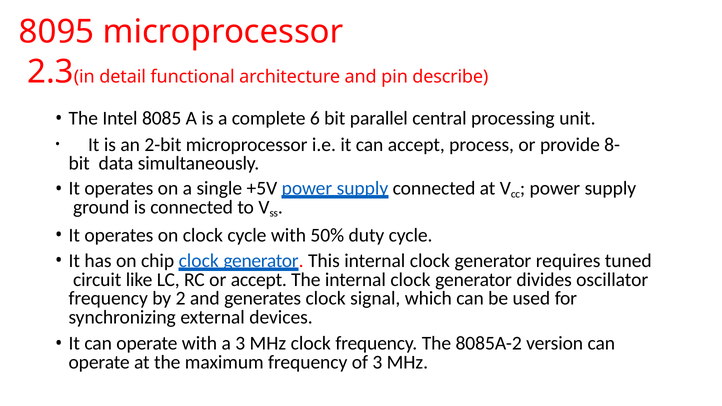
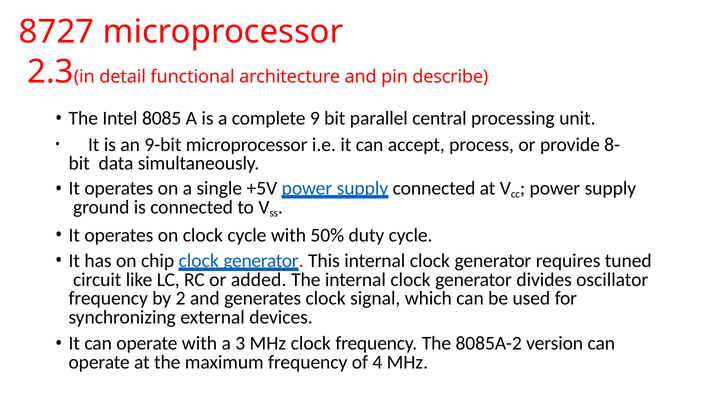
8095: 8095 -> 8727
6: 6 -> 9
2-bit: 2-bit -> 9-bit
or accept: accept -> added
of 3: 3 -> 4
